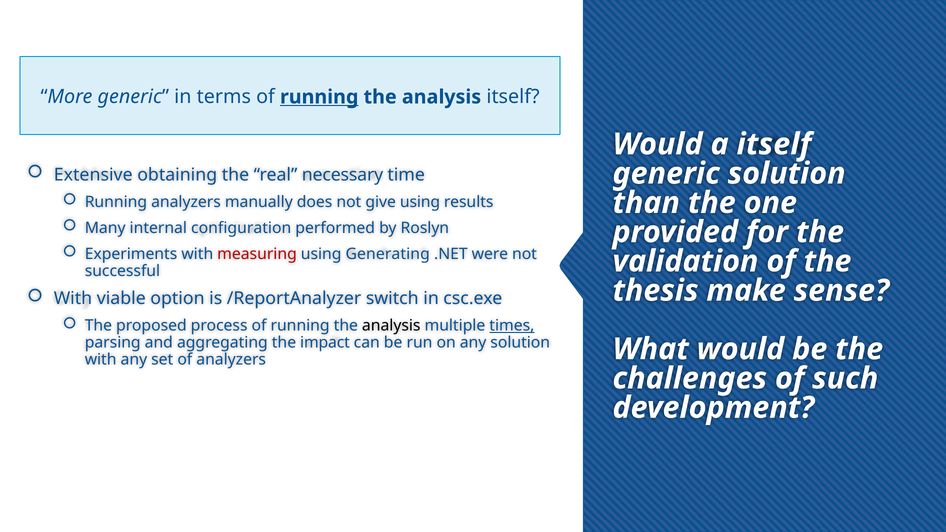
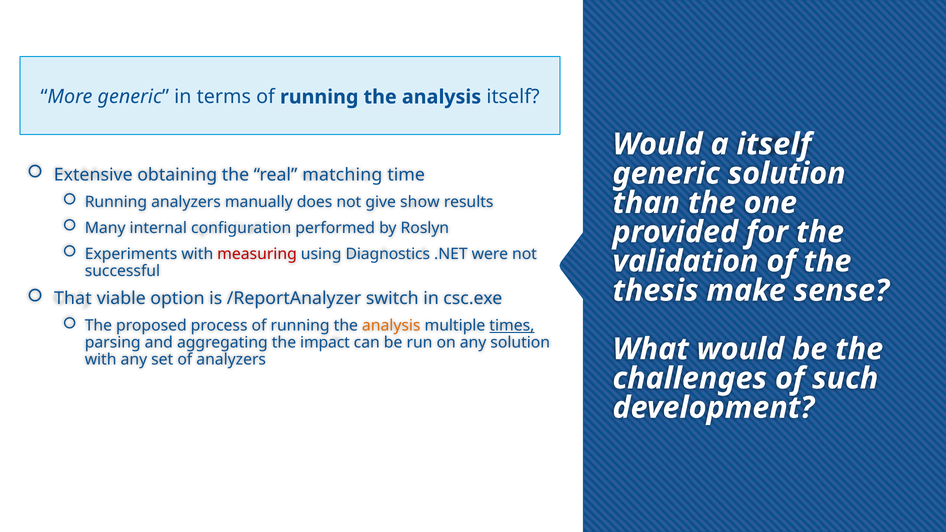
running at (319, 97) underline: present -> none
necessary: necessary -> matching
give using: using -> show
Generating: Generating -> Diagnostics
With at (73, 299): With -> That
analysis at (391, 326) colour: black -> orange
